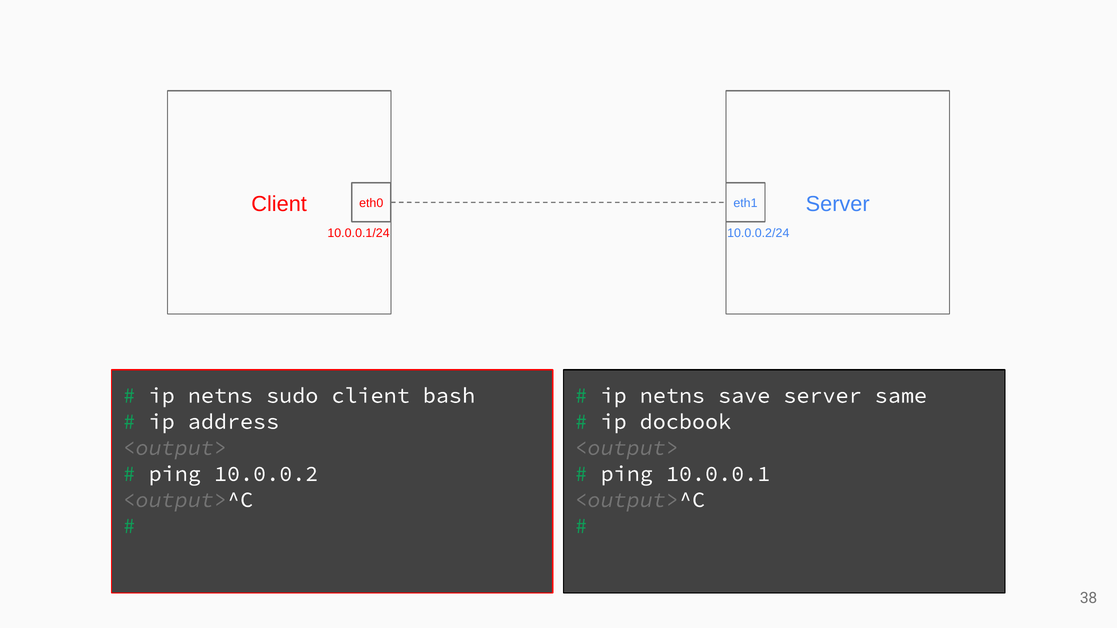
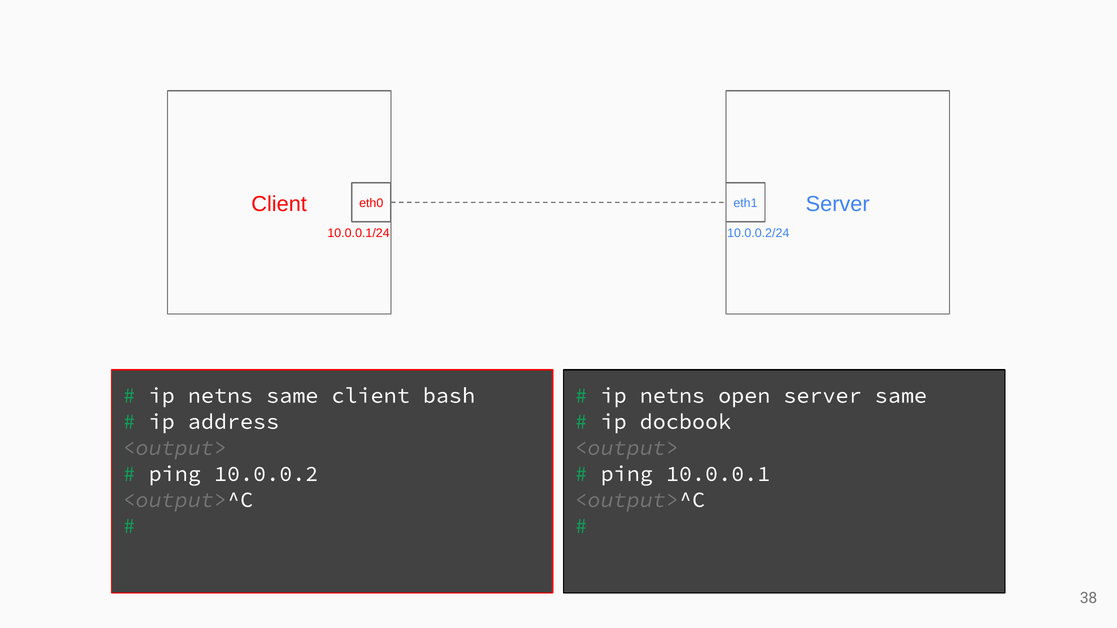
netns sudo: sudo -> same
save: save -> open
